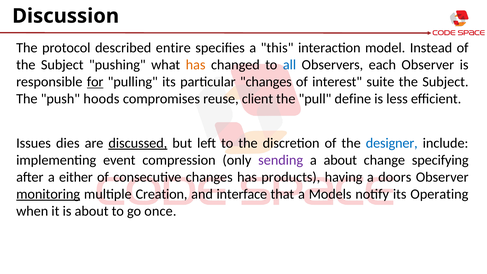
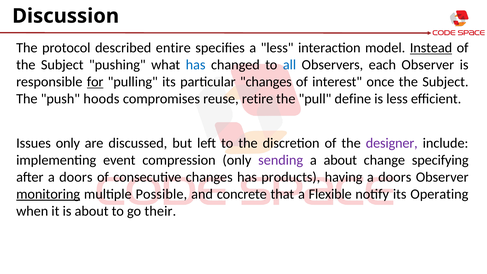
a this: this -> less
Instead underline: none -> present
has at (196, 65) colour: orange -> blue
suite: suite -> once
client: client -> retire
Issues dies: dies -> only
discussed underline: present -> none
designer colour: blue -> purple
after a either: either -> doors
Creation: Creation -> Possible
interface: interface -> concrete
Models: Models -> Flexible
once: once -> their
